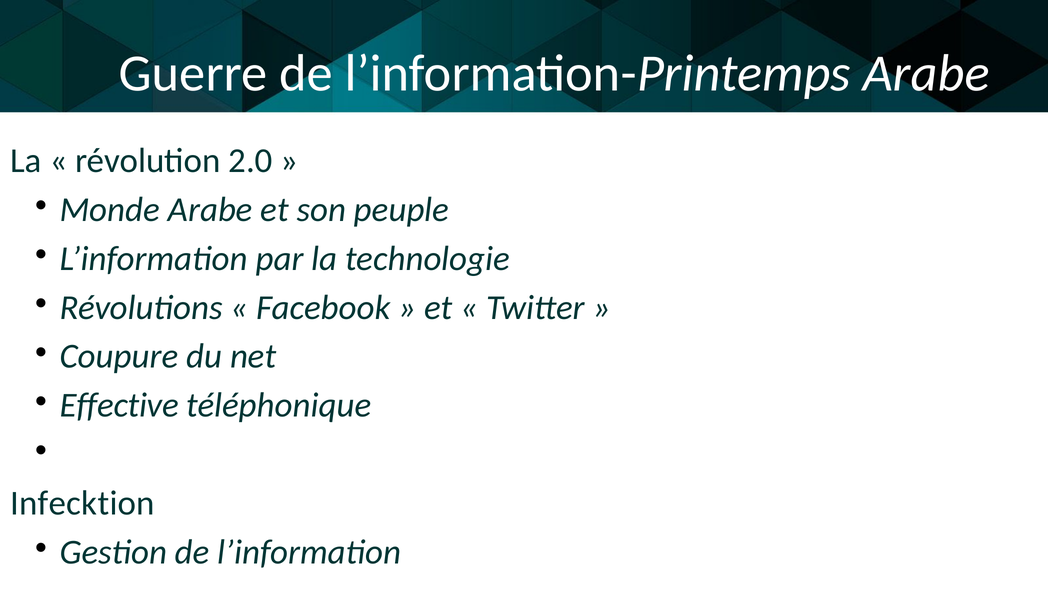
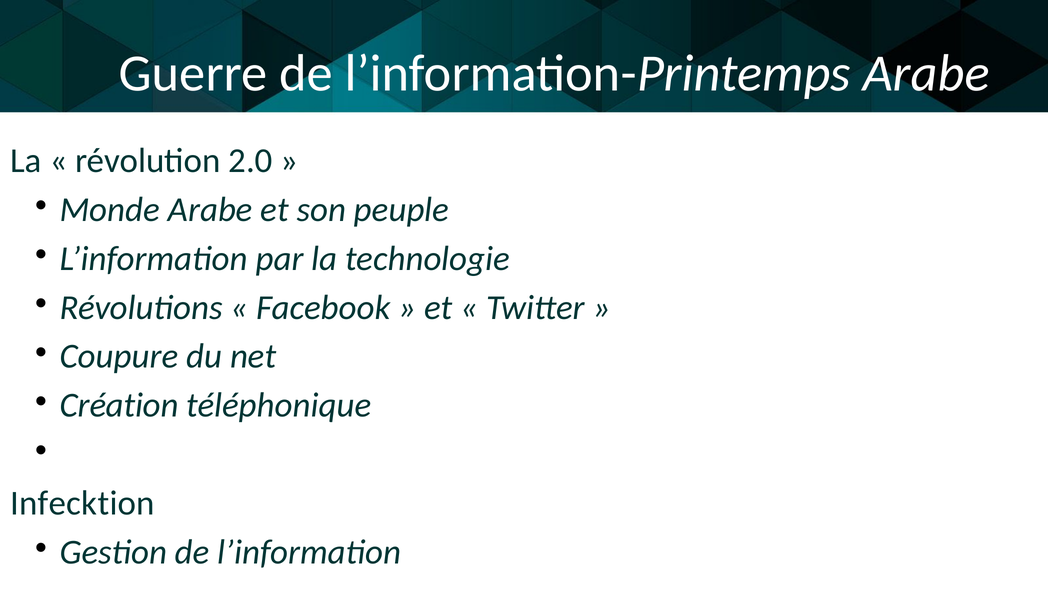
Effective: Effective -> Création
